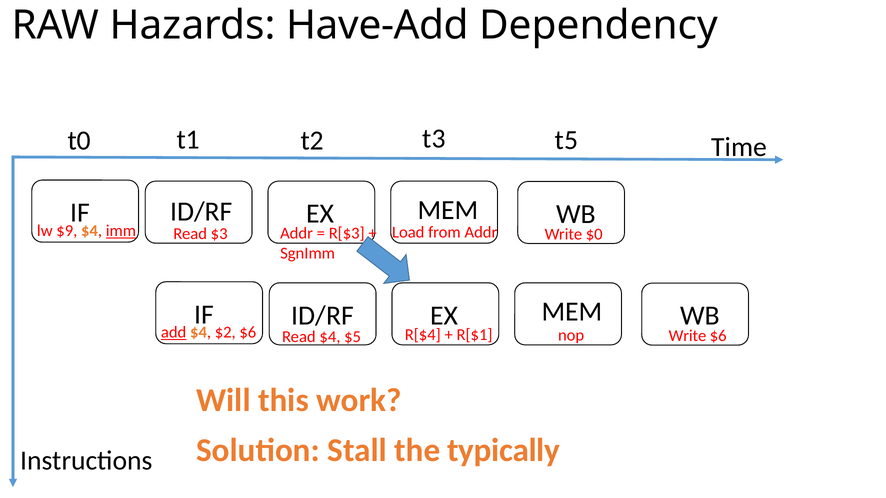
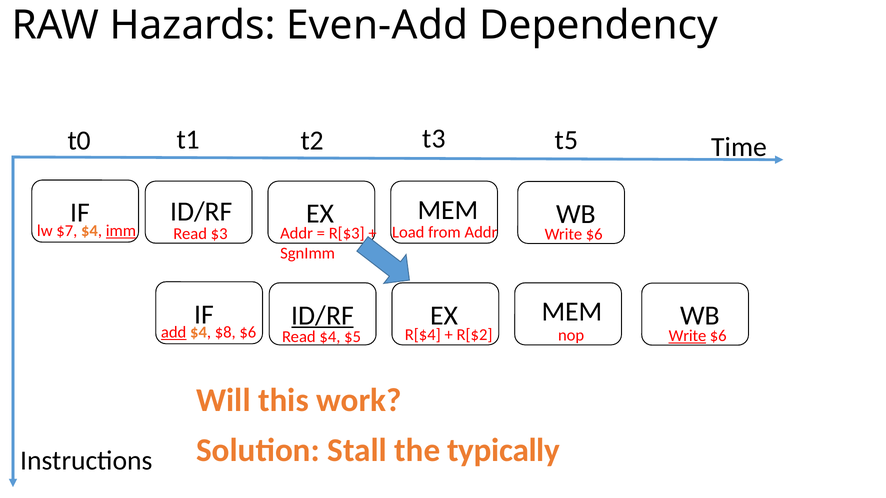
Have-Add: Have-Add -> Even-Add
$9: $9 -> $7
$0 at (594, 235): $0 -> $6
ID/RF at (323, 316) underline: none -> present
$2: $2 -> $8
R[$1: R[$1 -> R[$2
Write at (687, 336) underline: none -> present
